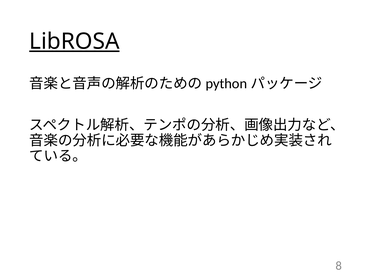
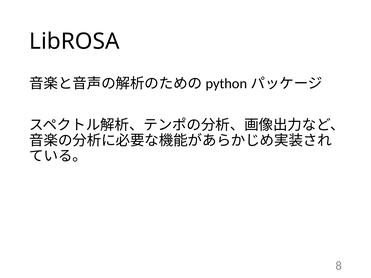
LibROSA underline: present -> none
